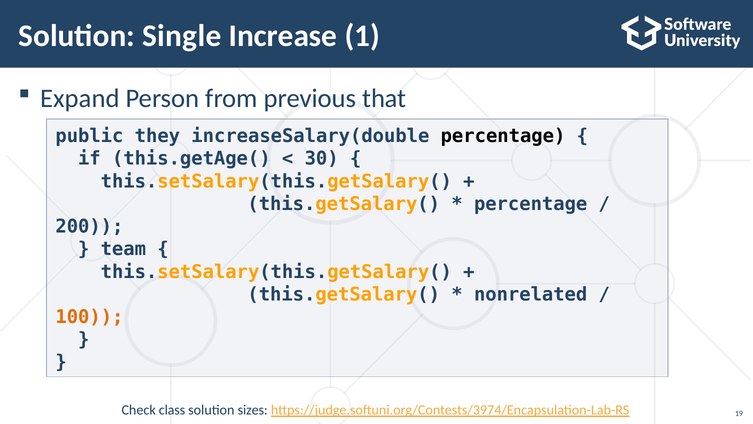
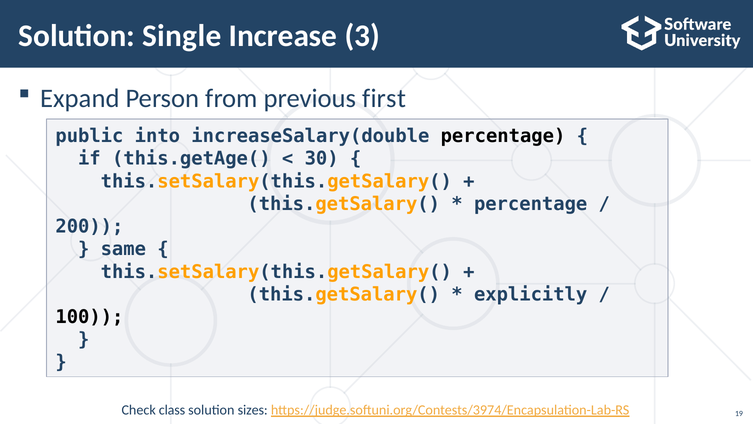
1: 1 -> 3
that: that -> first
they: they -> into
team: team -> same
nonrelated: nonrelated -> explicitly
100 colour: orange -> black
